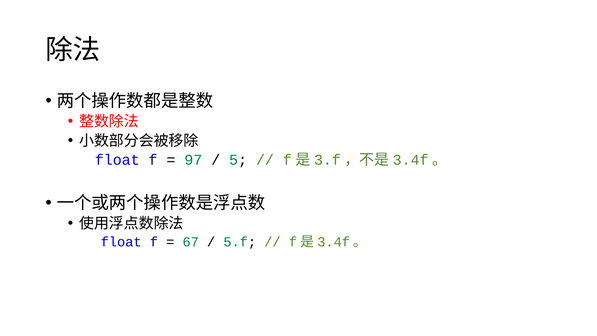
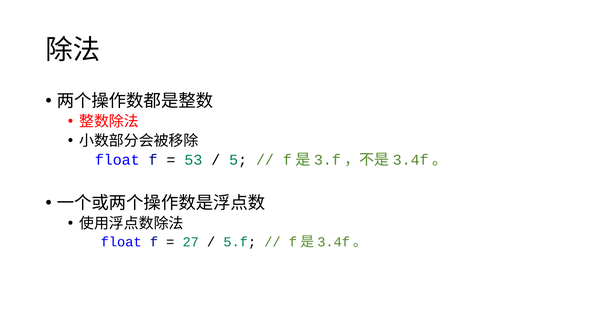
97: 97 -> 53
67: 67 -> 27
